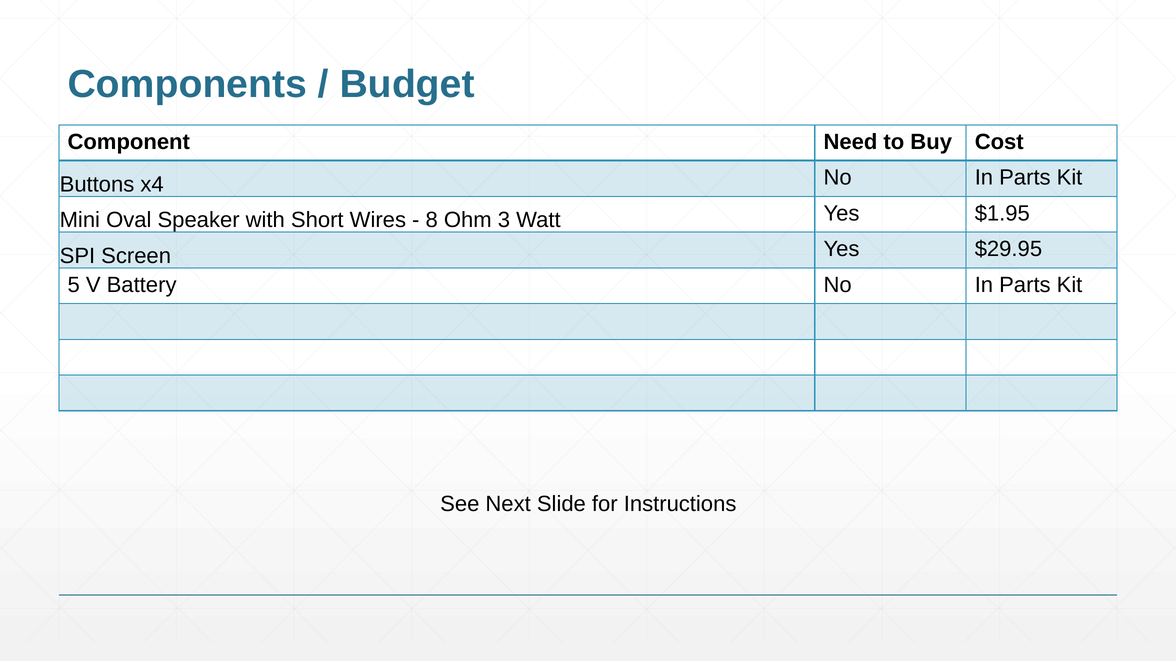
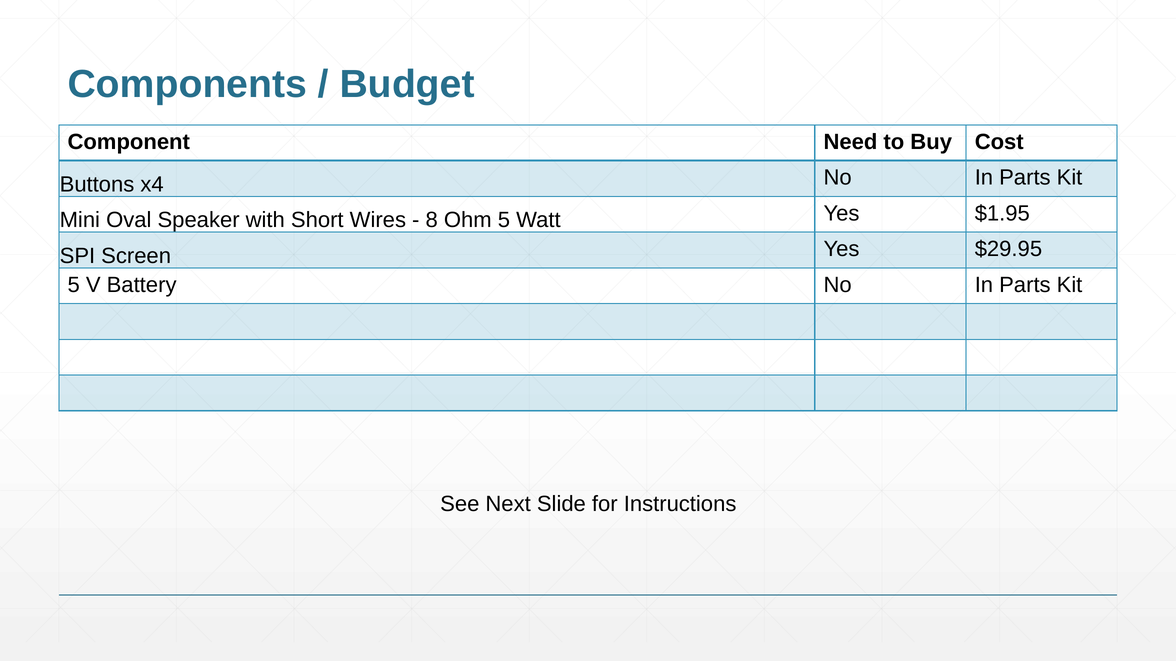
Ohm 3: 3 -> 5
